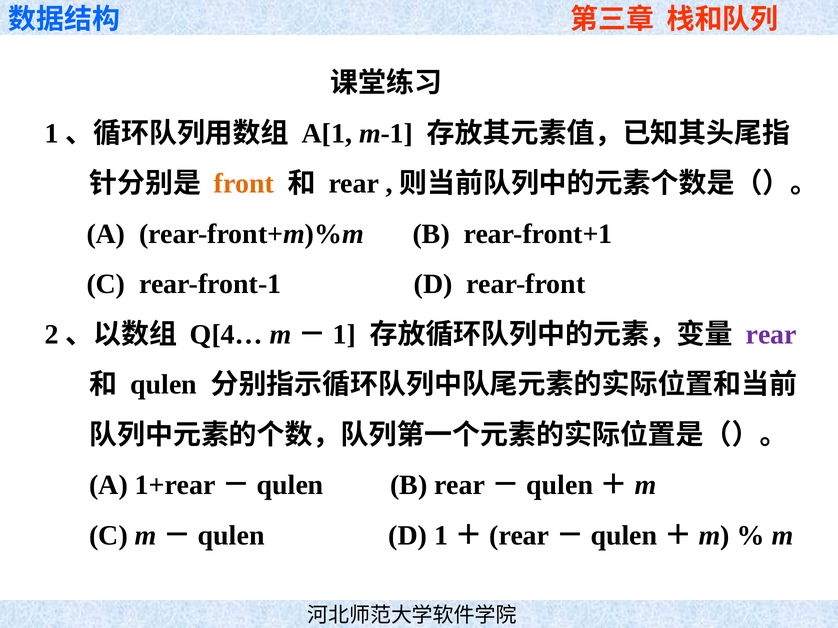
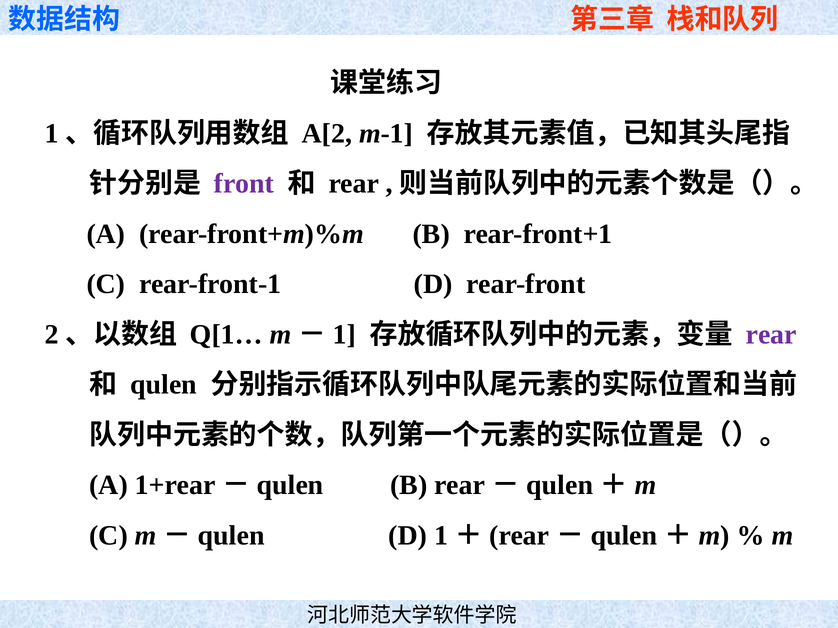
A[1: A[1 -> A[2
front colour: orange -> purple
Q[4…: Q[4… -> Q[1…
